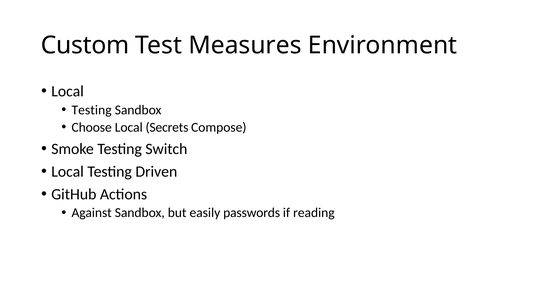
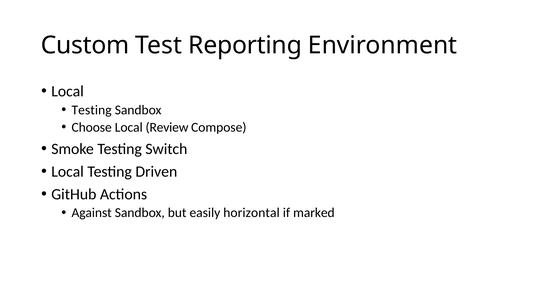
Measures: Measures -> Reporting
Secrets: Secrets -> Review
passwords: passwords -> horizontal
reading: reading -> marked
